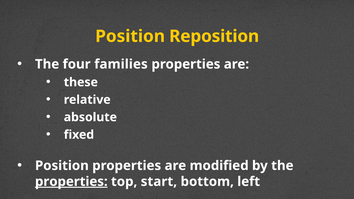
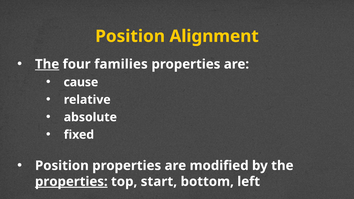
Reposition: Reposition -> Alignment
The at (47, 64) underline: none -> present
these: these -> cause
